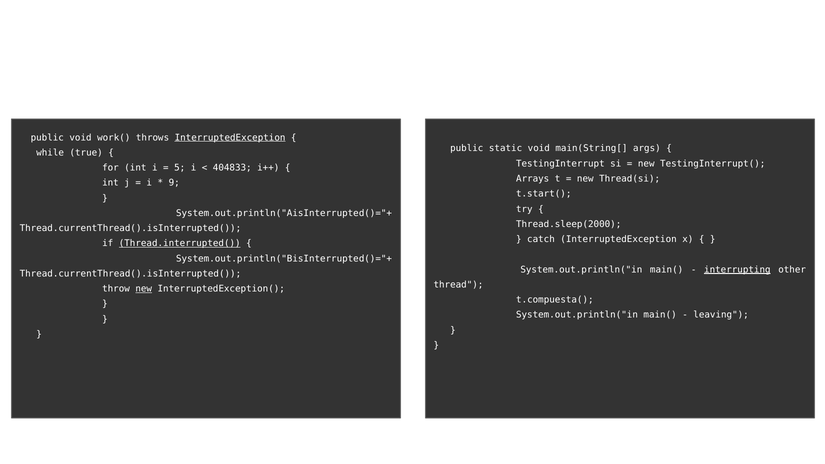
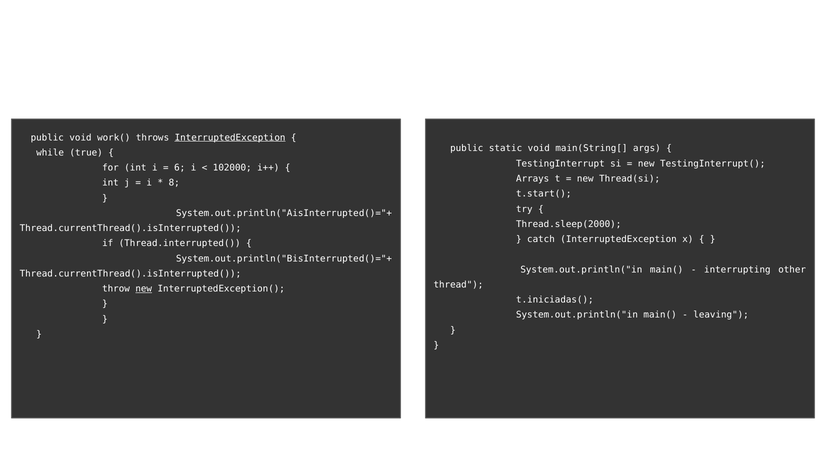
5: 5 -> 6
404833: 404833 -> 102000
9: 9 -> 8
Thread.interrupted( underline: present -> none
interrupting underline: present -> none
t.compuesta(: t.compuesta( -> t.iniciadas(
